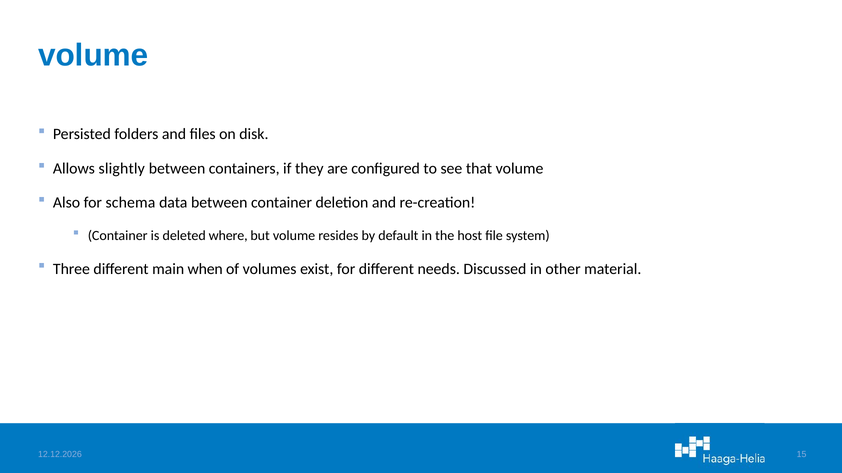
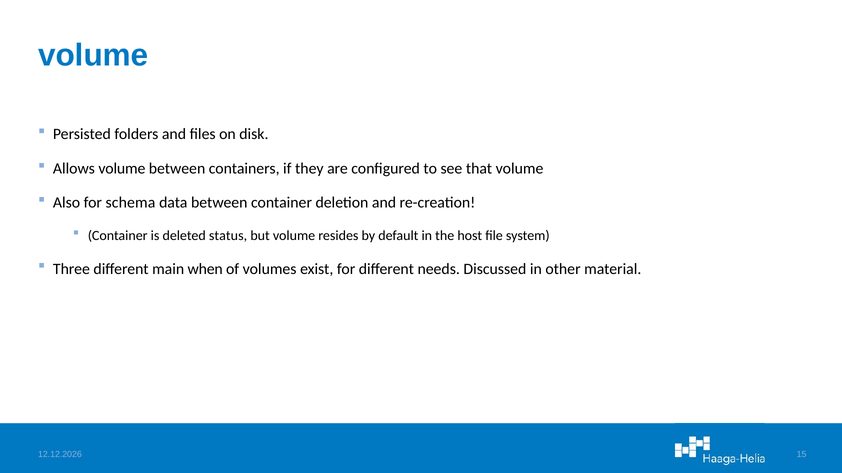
Allows slightly: slightly -> volume
where: where -> status
